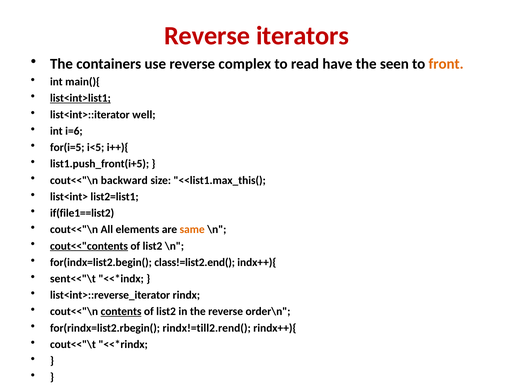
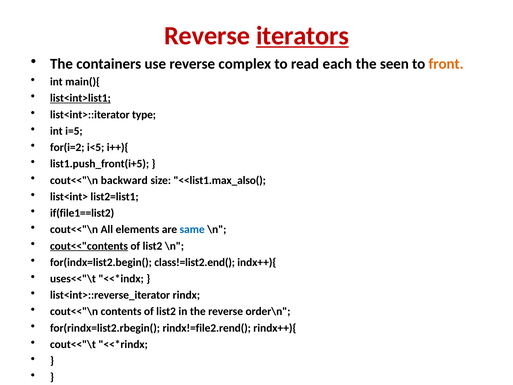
iterators underline: none -> present
have: have -> each
well: well -> type
i=6: i=6 -> i=5
for(i=5: for(i=5 -> for(i=2
<<list1.max_this(: <<list1.max_this( -> <<list1.max_also(
same colour: orange -> blue
sent<<"\t: sent<<"\t -> uses<<"\t
contents underline: present -> none
rindx!=till2.rend(: rindx!=till2.rend( -> rindx!=file2.rend(
